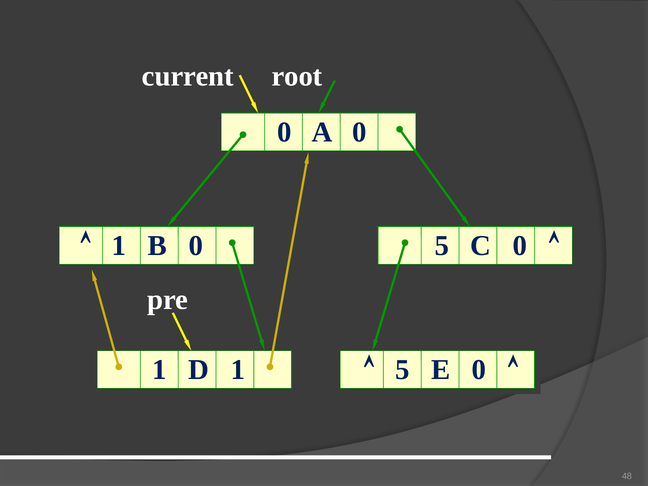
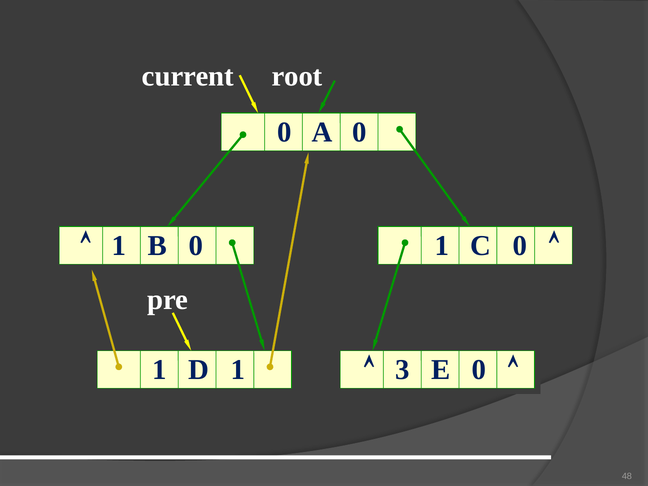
0 5: 5 -> 1
5 at (402, 370): 5 -> 3
